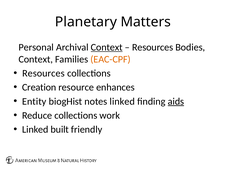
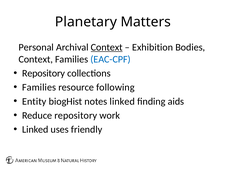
Resources at (153, 47): Resources -> Exhibition
EAC-CPF colour: orange -> blue
Resources at (43, 74): Resources -> Repository
Creation at (39, 88): Creation -> Families
enhances: enhances -> following
aids underline: present -> none
Reduce collections: collections -> repository
built: built -> uses
